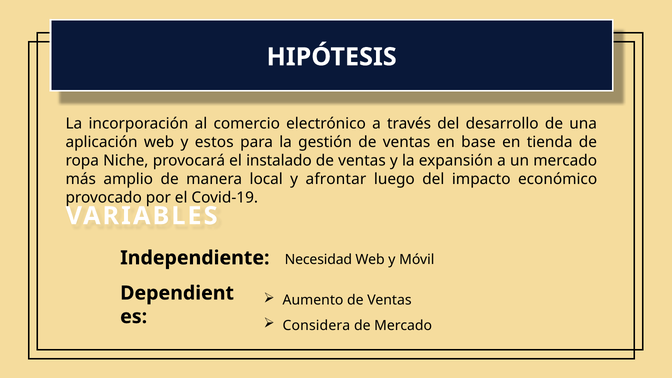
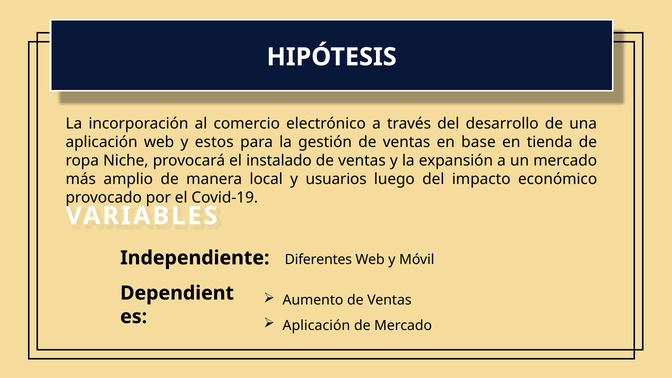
afrontar: afrontar -> usuarios
Necesidad: Necesidad -> Diferentes
Considera at (316, 325): Considera -> Aplicación
